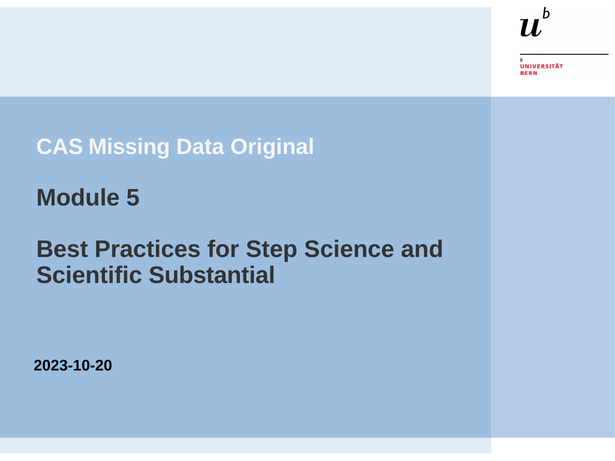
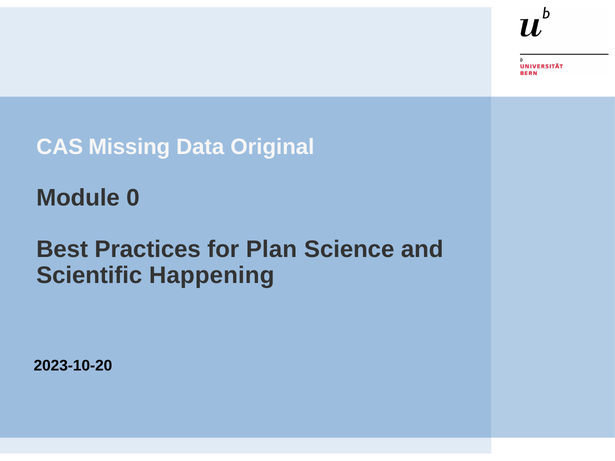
5: 5 -> 0
Step: Step -> Plan
Substantial: Substantial -> Happening
